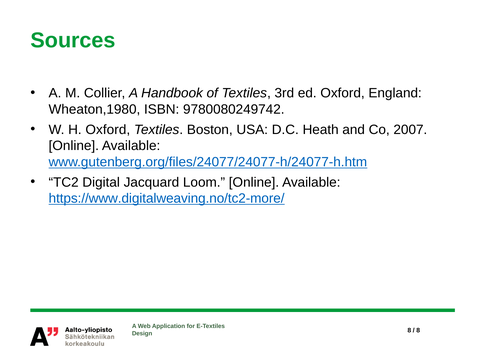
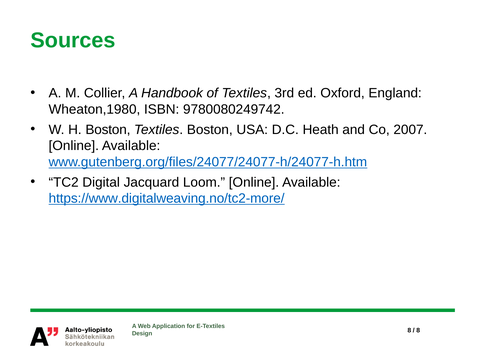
H Oxford: Oxford -> Boston
